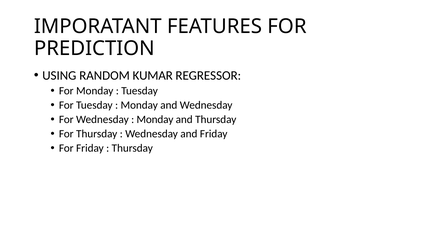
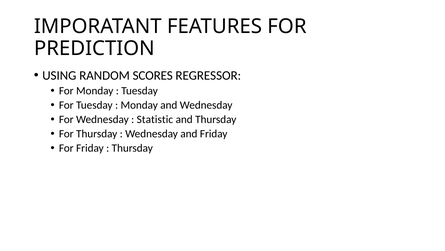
KUMAR: KUMAR -> SCORES
Monday at (155, 119): Monday -> Statistic
